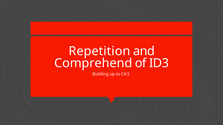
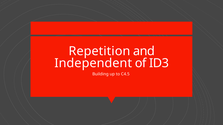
Comprehend: Comprehend -> Independent
